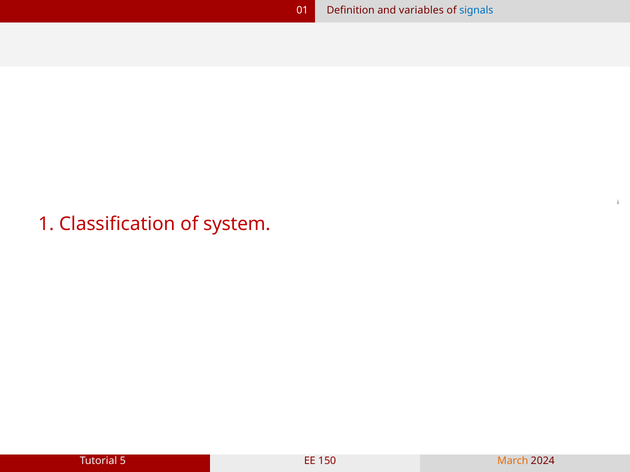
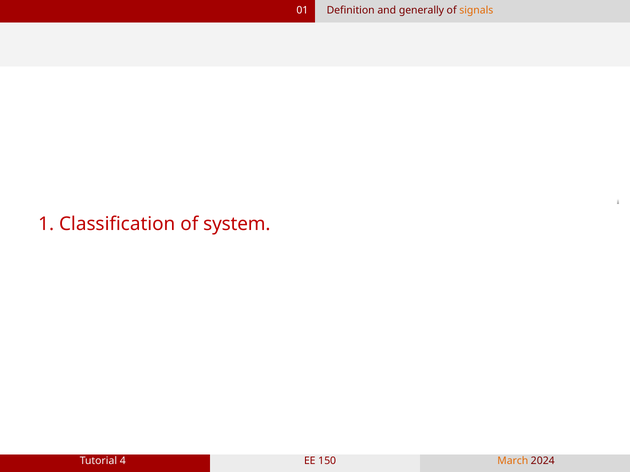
variables: variables -> generally
signals colour: blue -> orange
5: 5 -> 4
